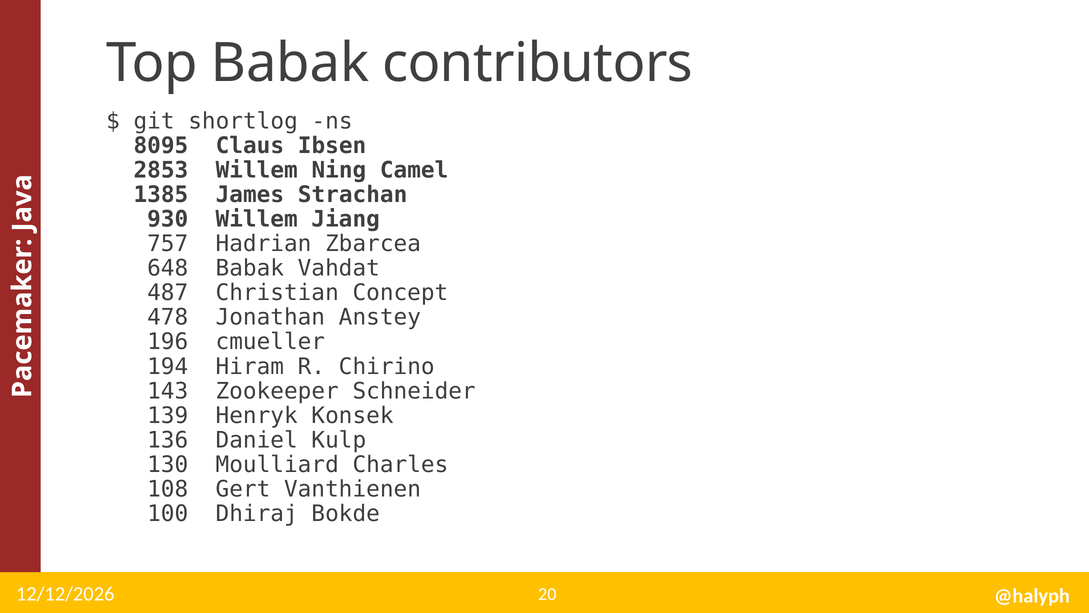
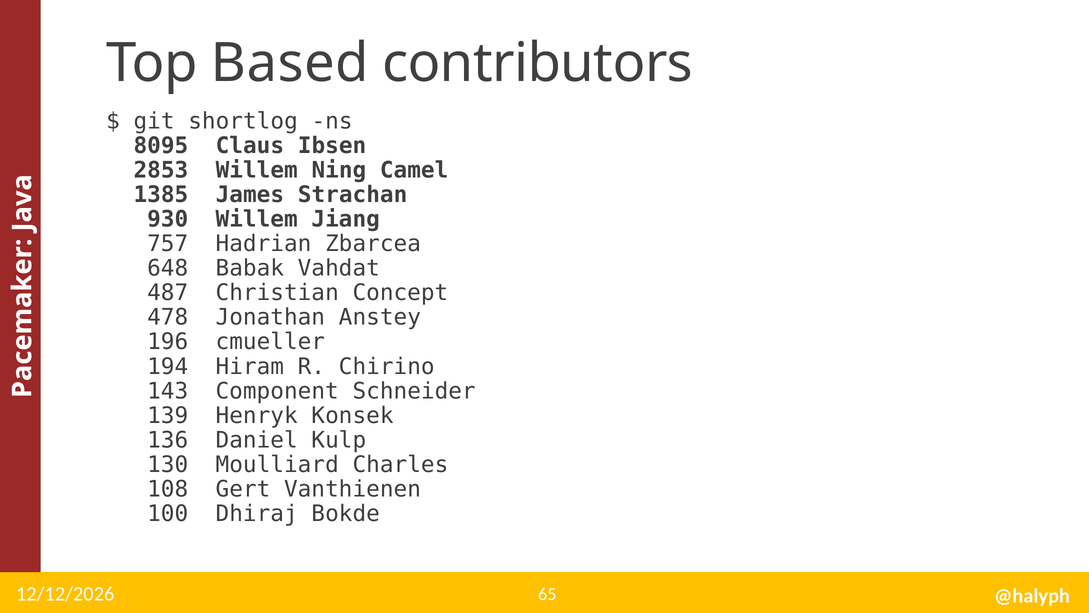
Top Babak: Babak -> Based
Zookeeper: Zookeeper -> Component
20: 20 -> 65
